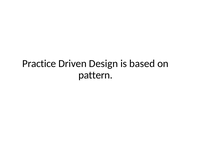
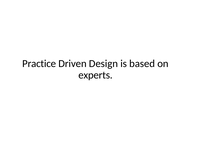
pattern: pattern -> experts
